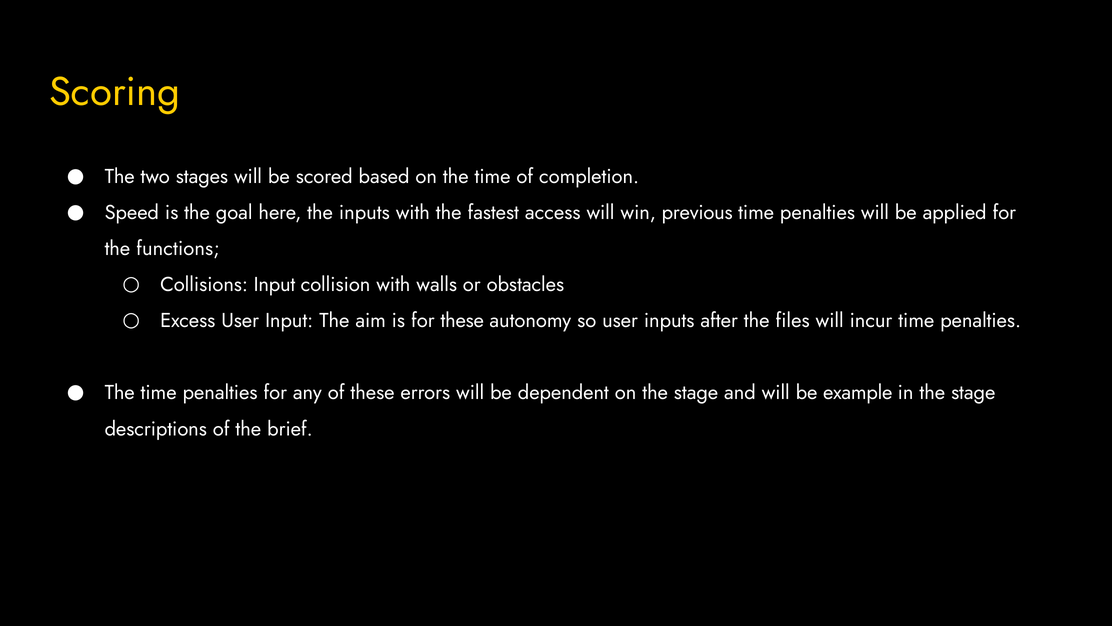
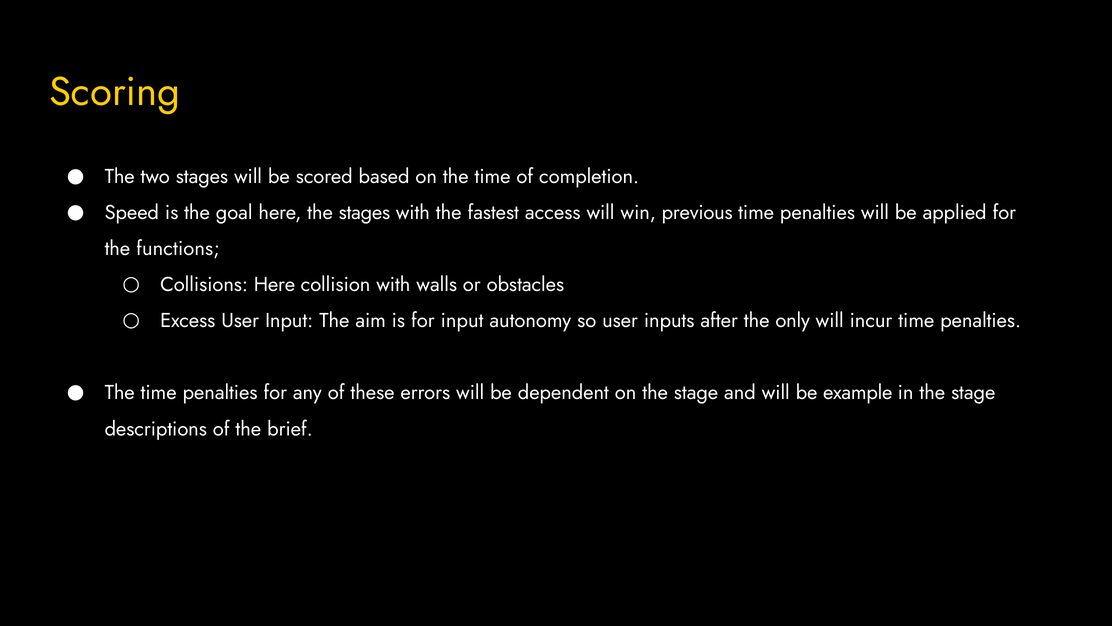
the inputs: inputs -> stages
Collisions Input: Input -> Here
for these: these -> input
files: files -> only
